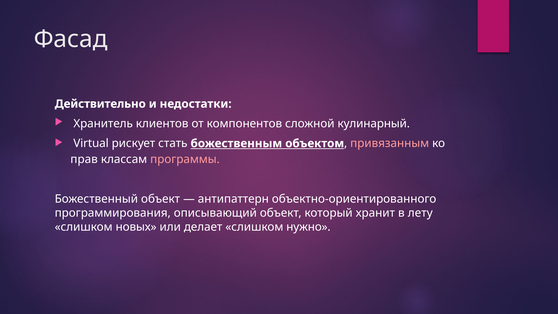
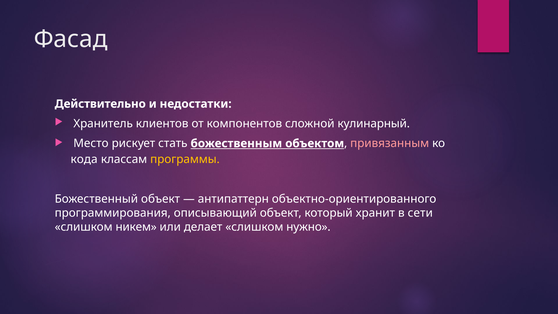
Virtual: Virtual -> Место
прав: прав -> кода
программы colour: pink -> yellow
лету: лету -> сети
новых: новых -> никем
